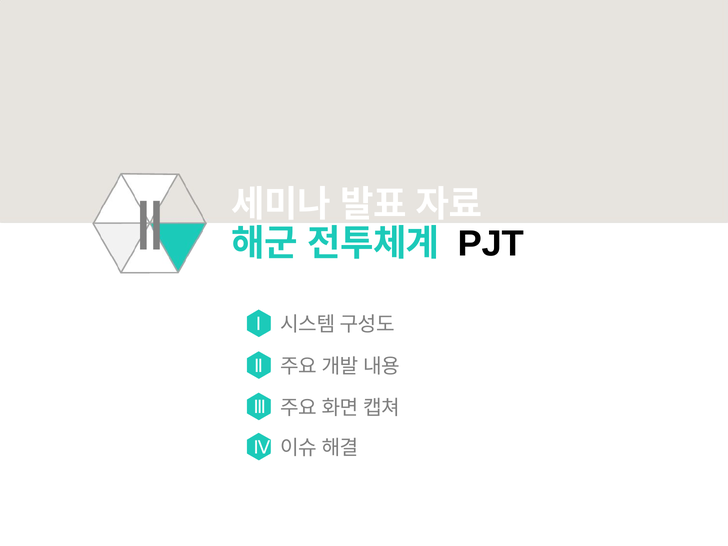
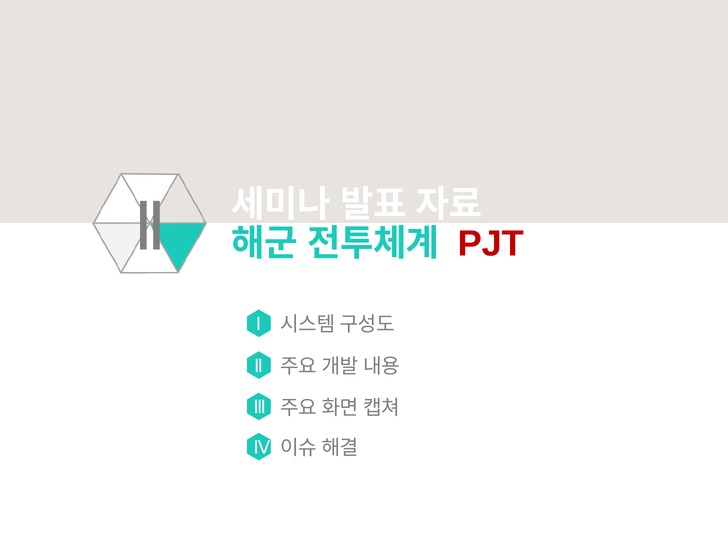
PJT colour: black -> red
